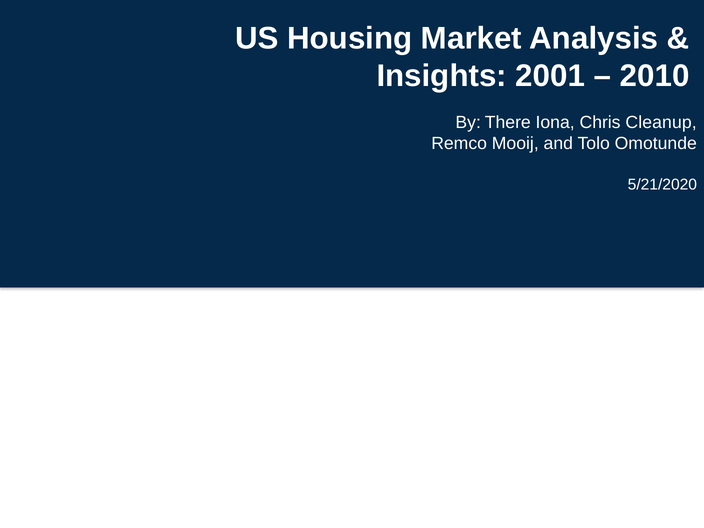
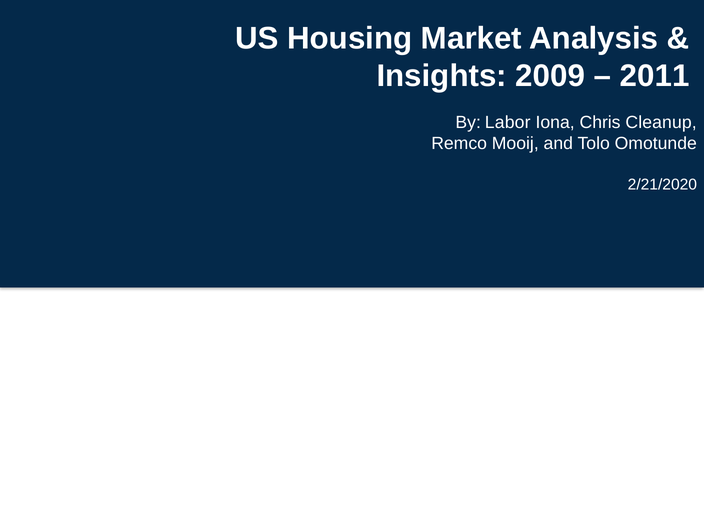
2001: 2001 -> 2009
2010: 2010 -> 2011
There: There -> Labor
5/21/2020: 5/21/2020 -> 2/21/2020
